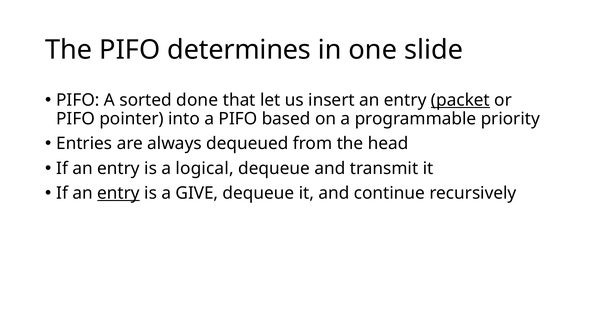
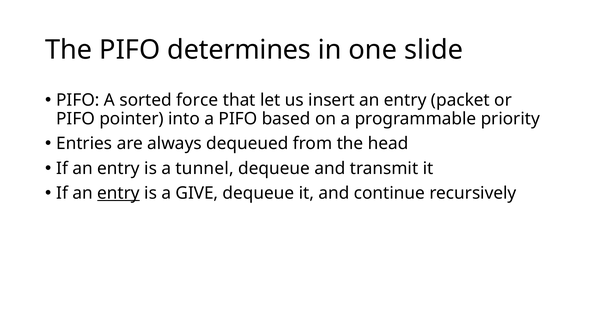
done: done -> force
packet underline: present -> none
logical: logical -> tunnel
